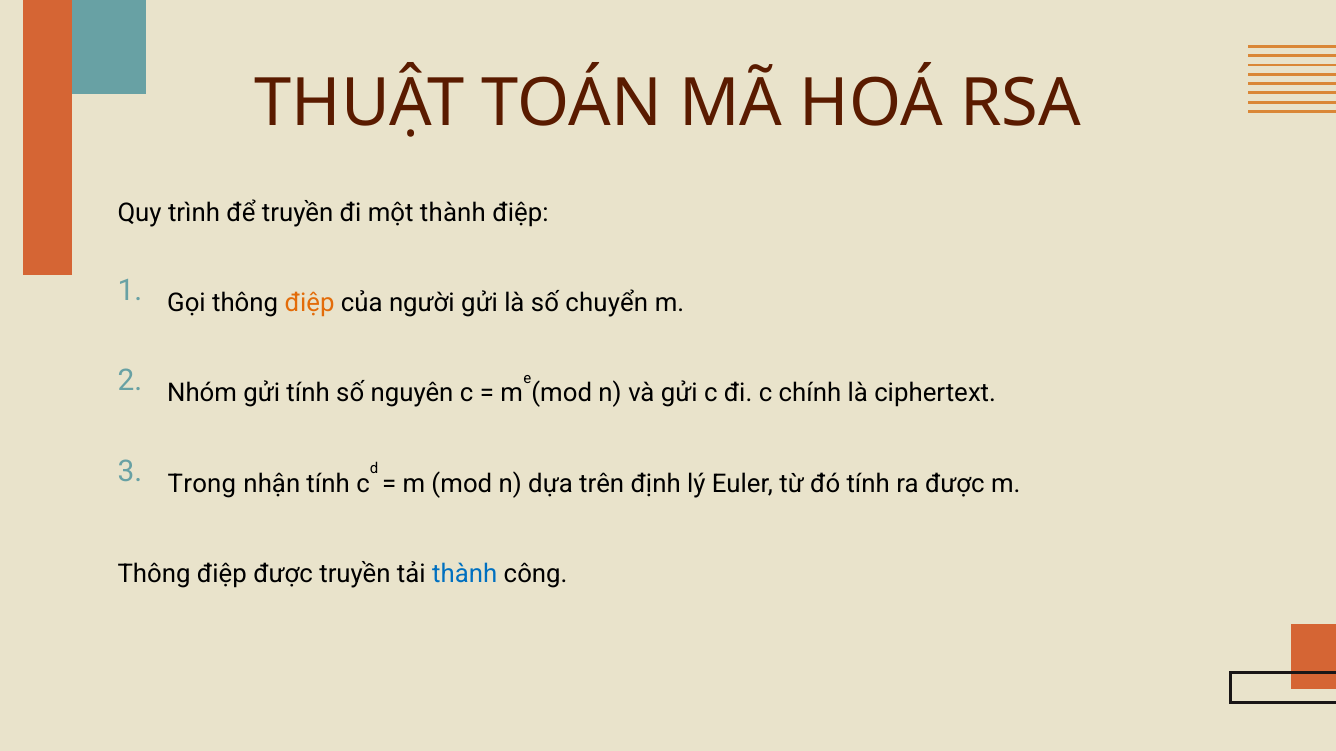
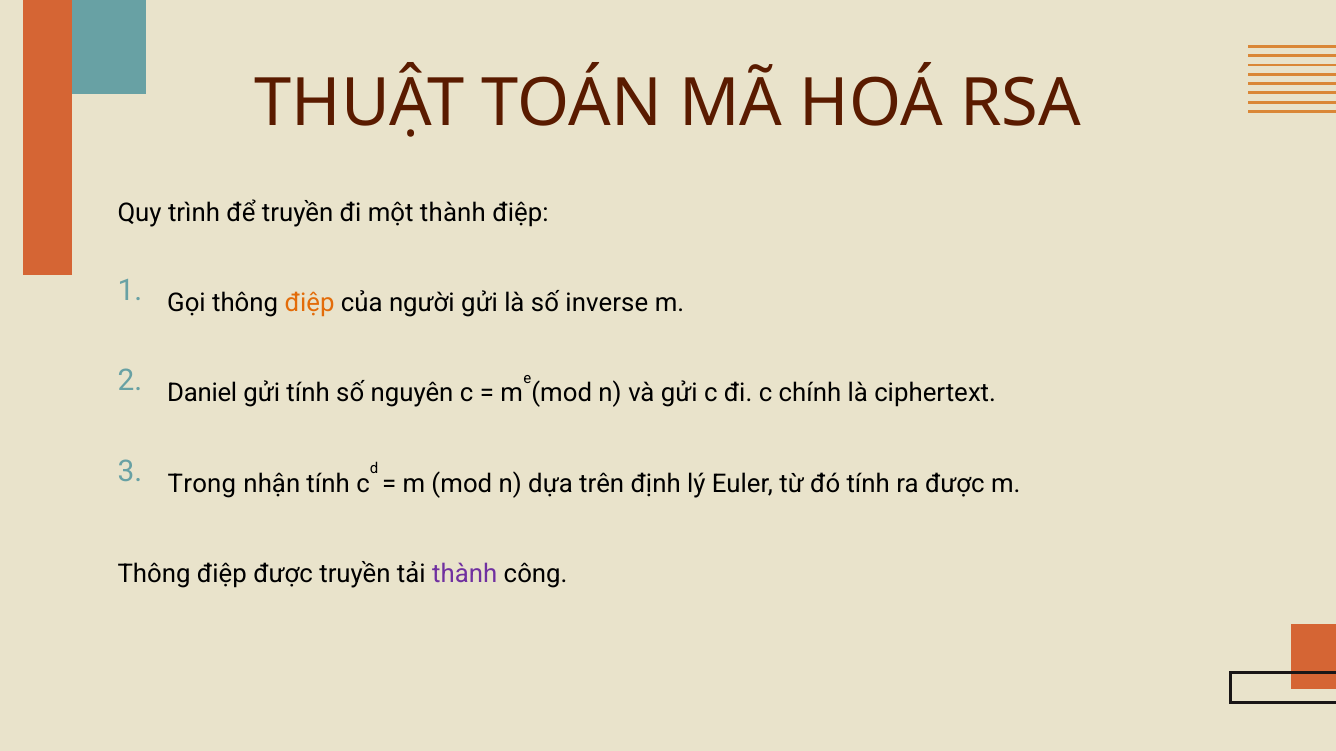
chuyển: chuyển -> inverse
Nhóm: Nhóm -> Daniel
thành at (465, 575) colour: blue -> purple
